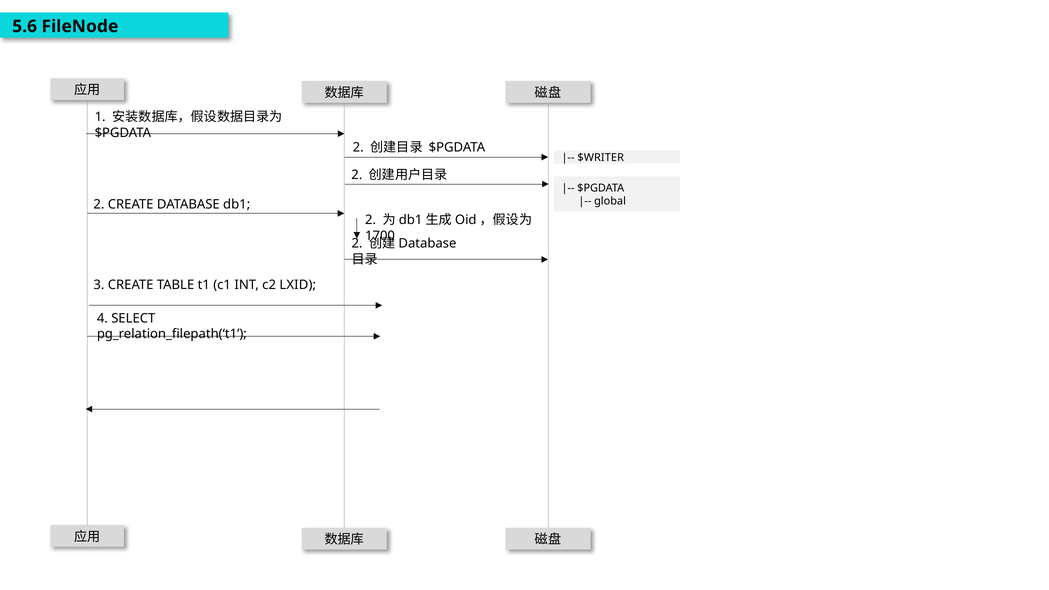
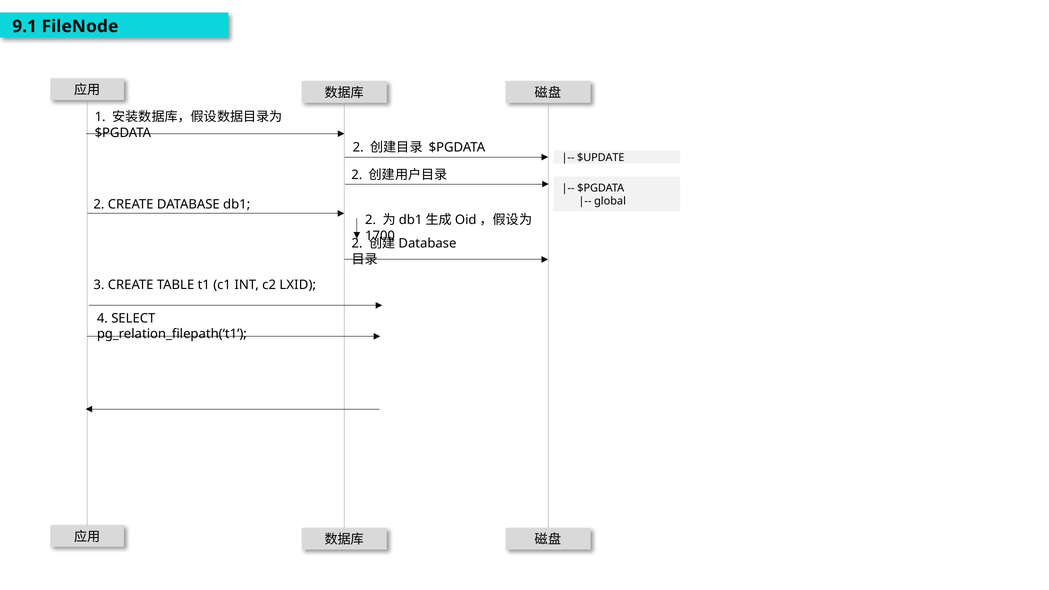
5.6: 5.6 -> 9.1
$WRITER: $WRITER -> $UPDATE
